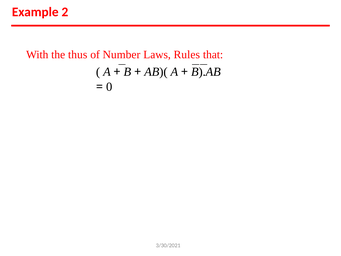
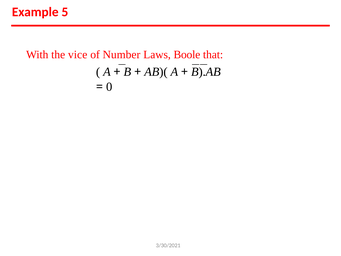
2: 2 -> 5
thus: thus -> vice
Rules: Rules -> Boole
